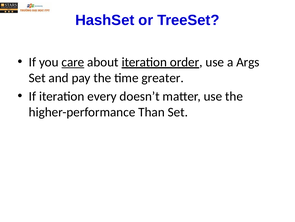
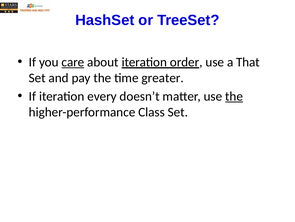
Args: Args -> That
the at (234, 96) underline: none -> present
Than: Than -> Class
